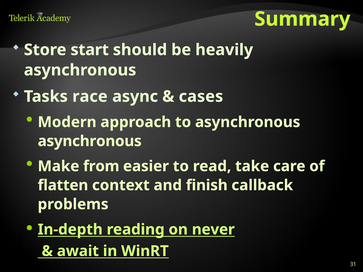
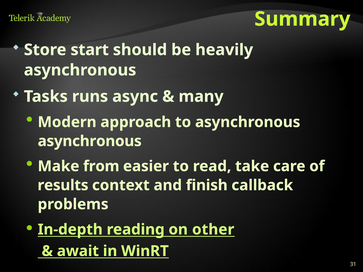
Tasks race: race -> runs
cases: cases -> many
flatten: flatten -> results
on never: never -> other
